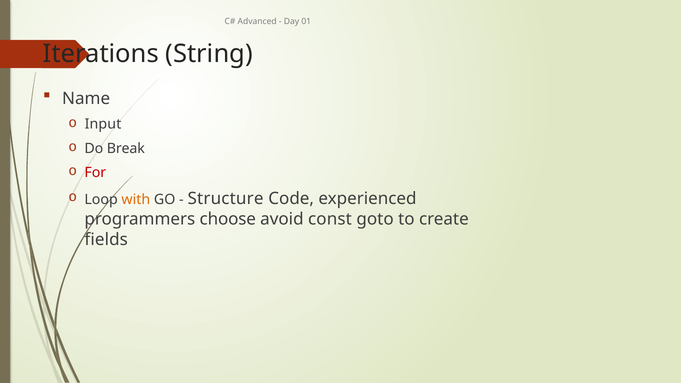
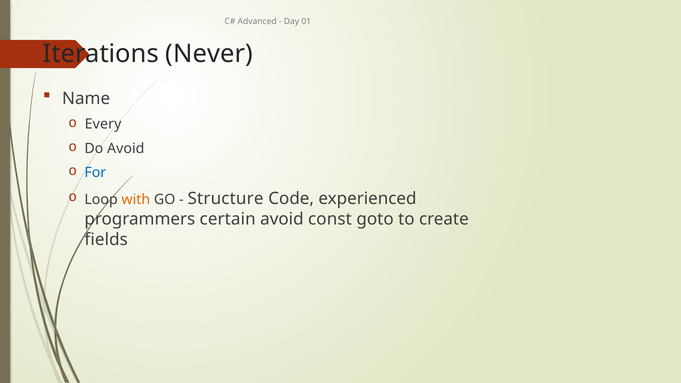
String: String -> Never
Input: Input -> Every
Do Break: Break -> Avoid
For colour: red -> blue
choose: choose -> certain
